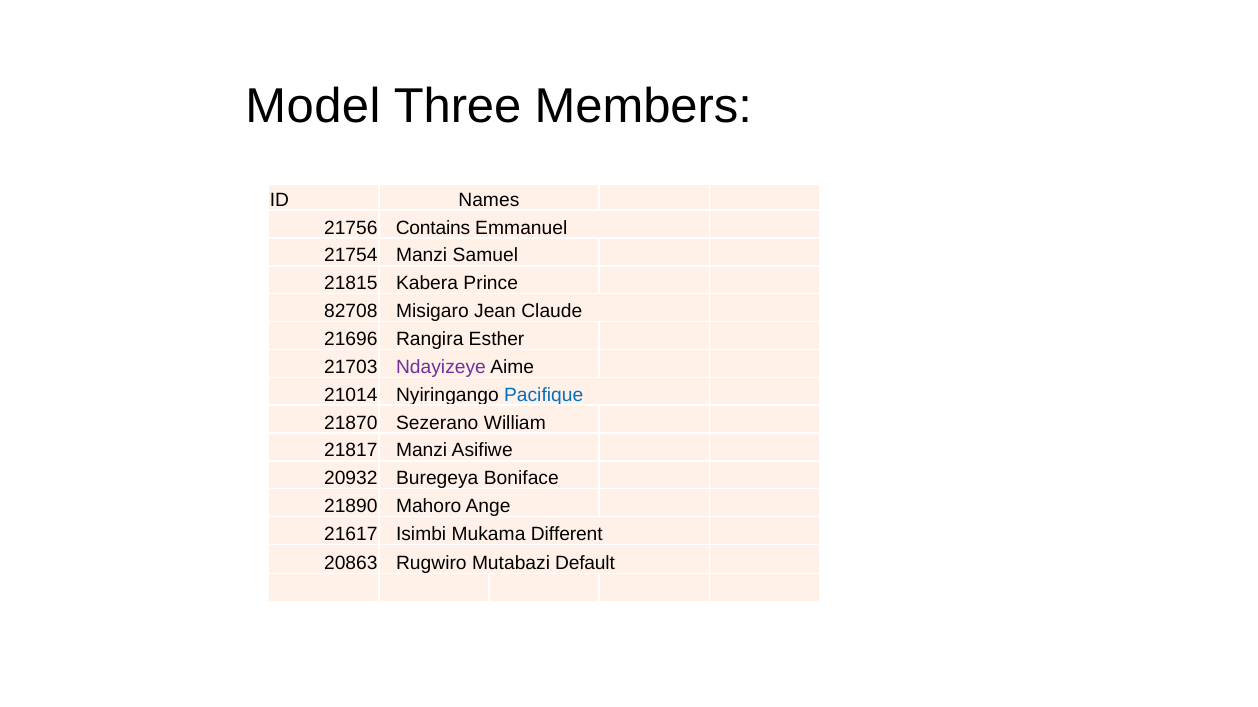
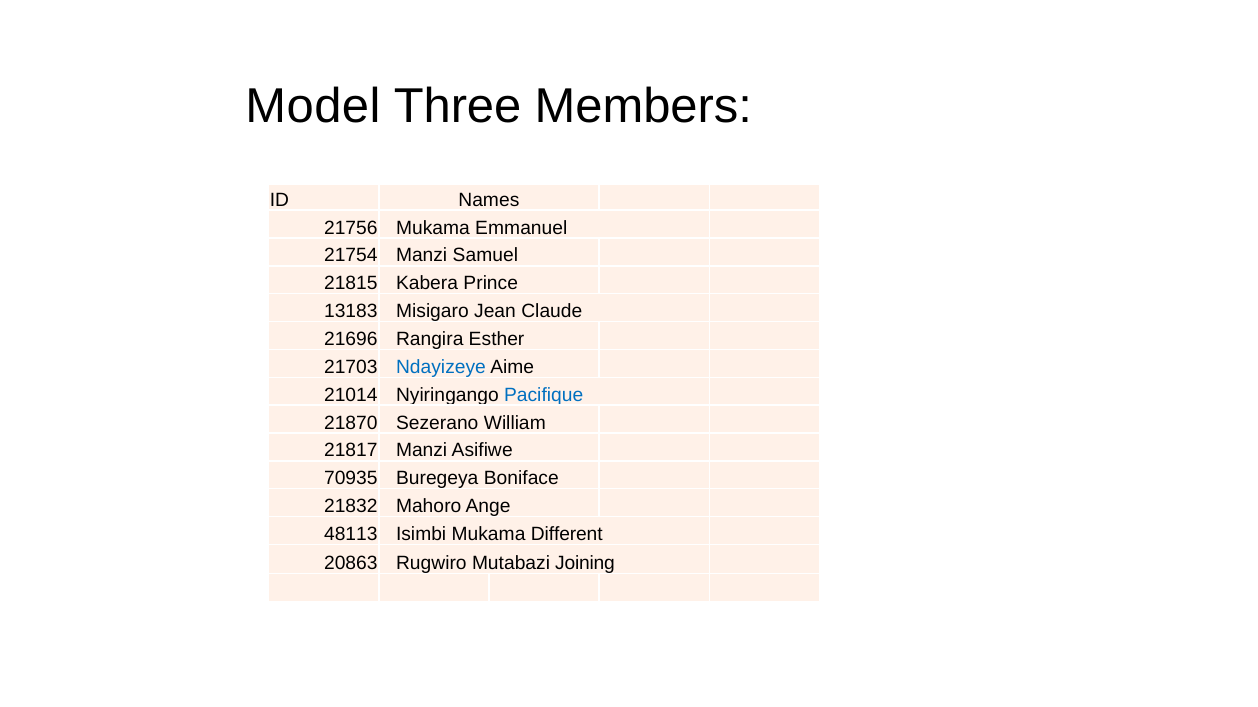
21756 Contains: Contains -> Mukama
82708: 82708 -> 13183
Ndayizeye colour: purple -> blue
20932: 20932 -> 70935
21890: 21890 -> 21832
21617: 21617 -> 48113
Default: Default -> Joining
